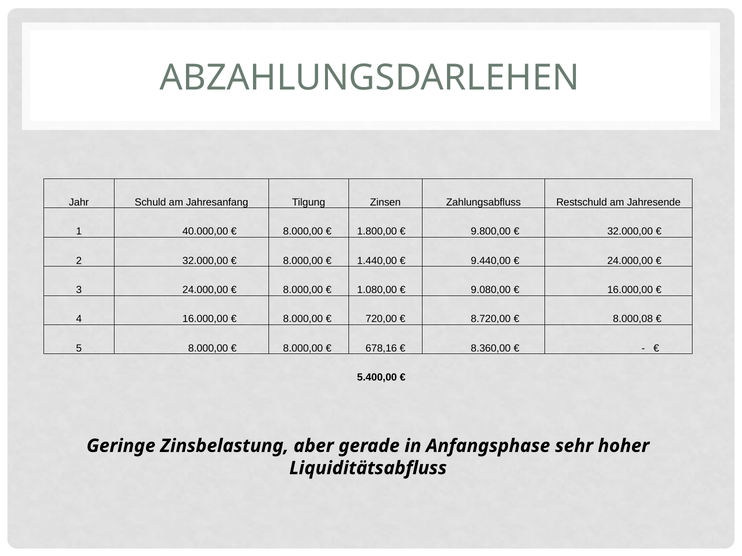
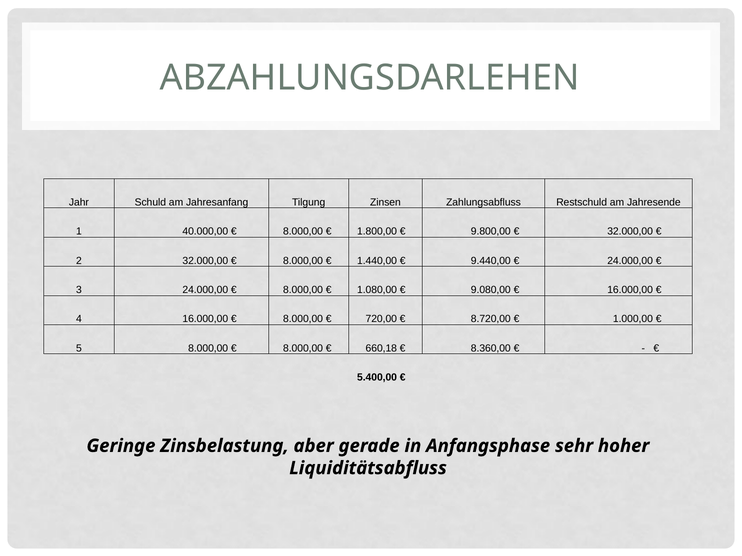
8.000,08: 8.000,08 -> 1.000,00
678,16: 678,16 -> 660,18
